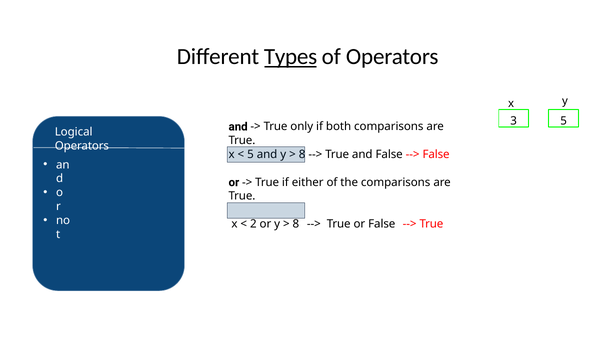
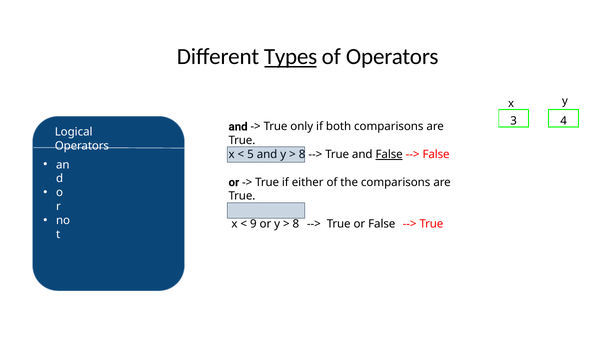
3 5: 5 -> 4
False at (389, 154) underline: none -> present
2: 2 -> 9
